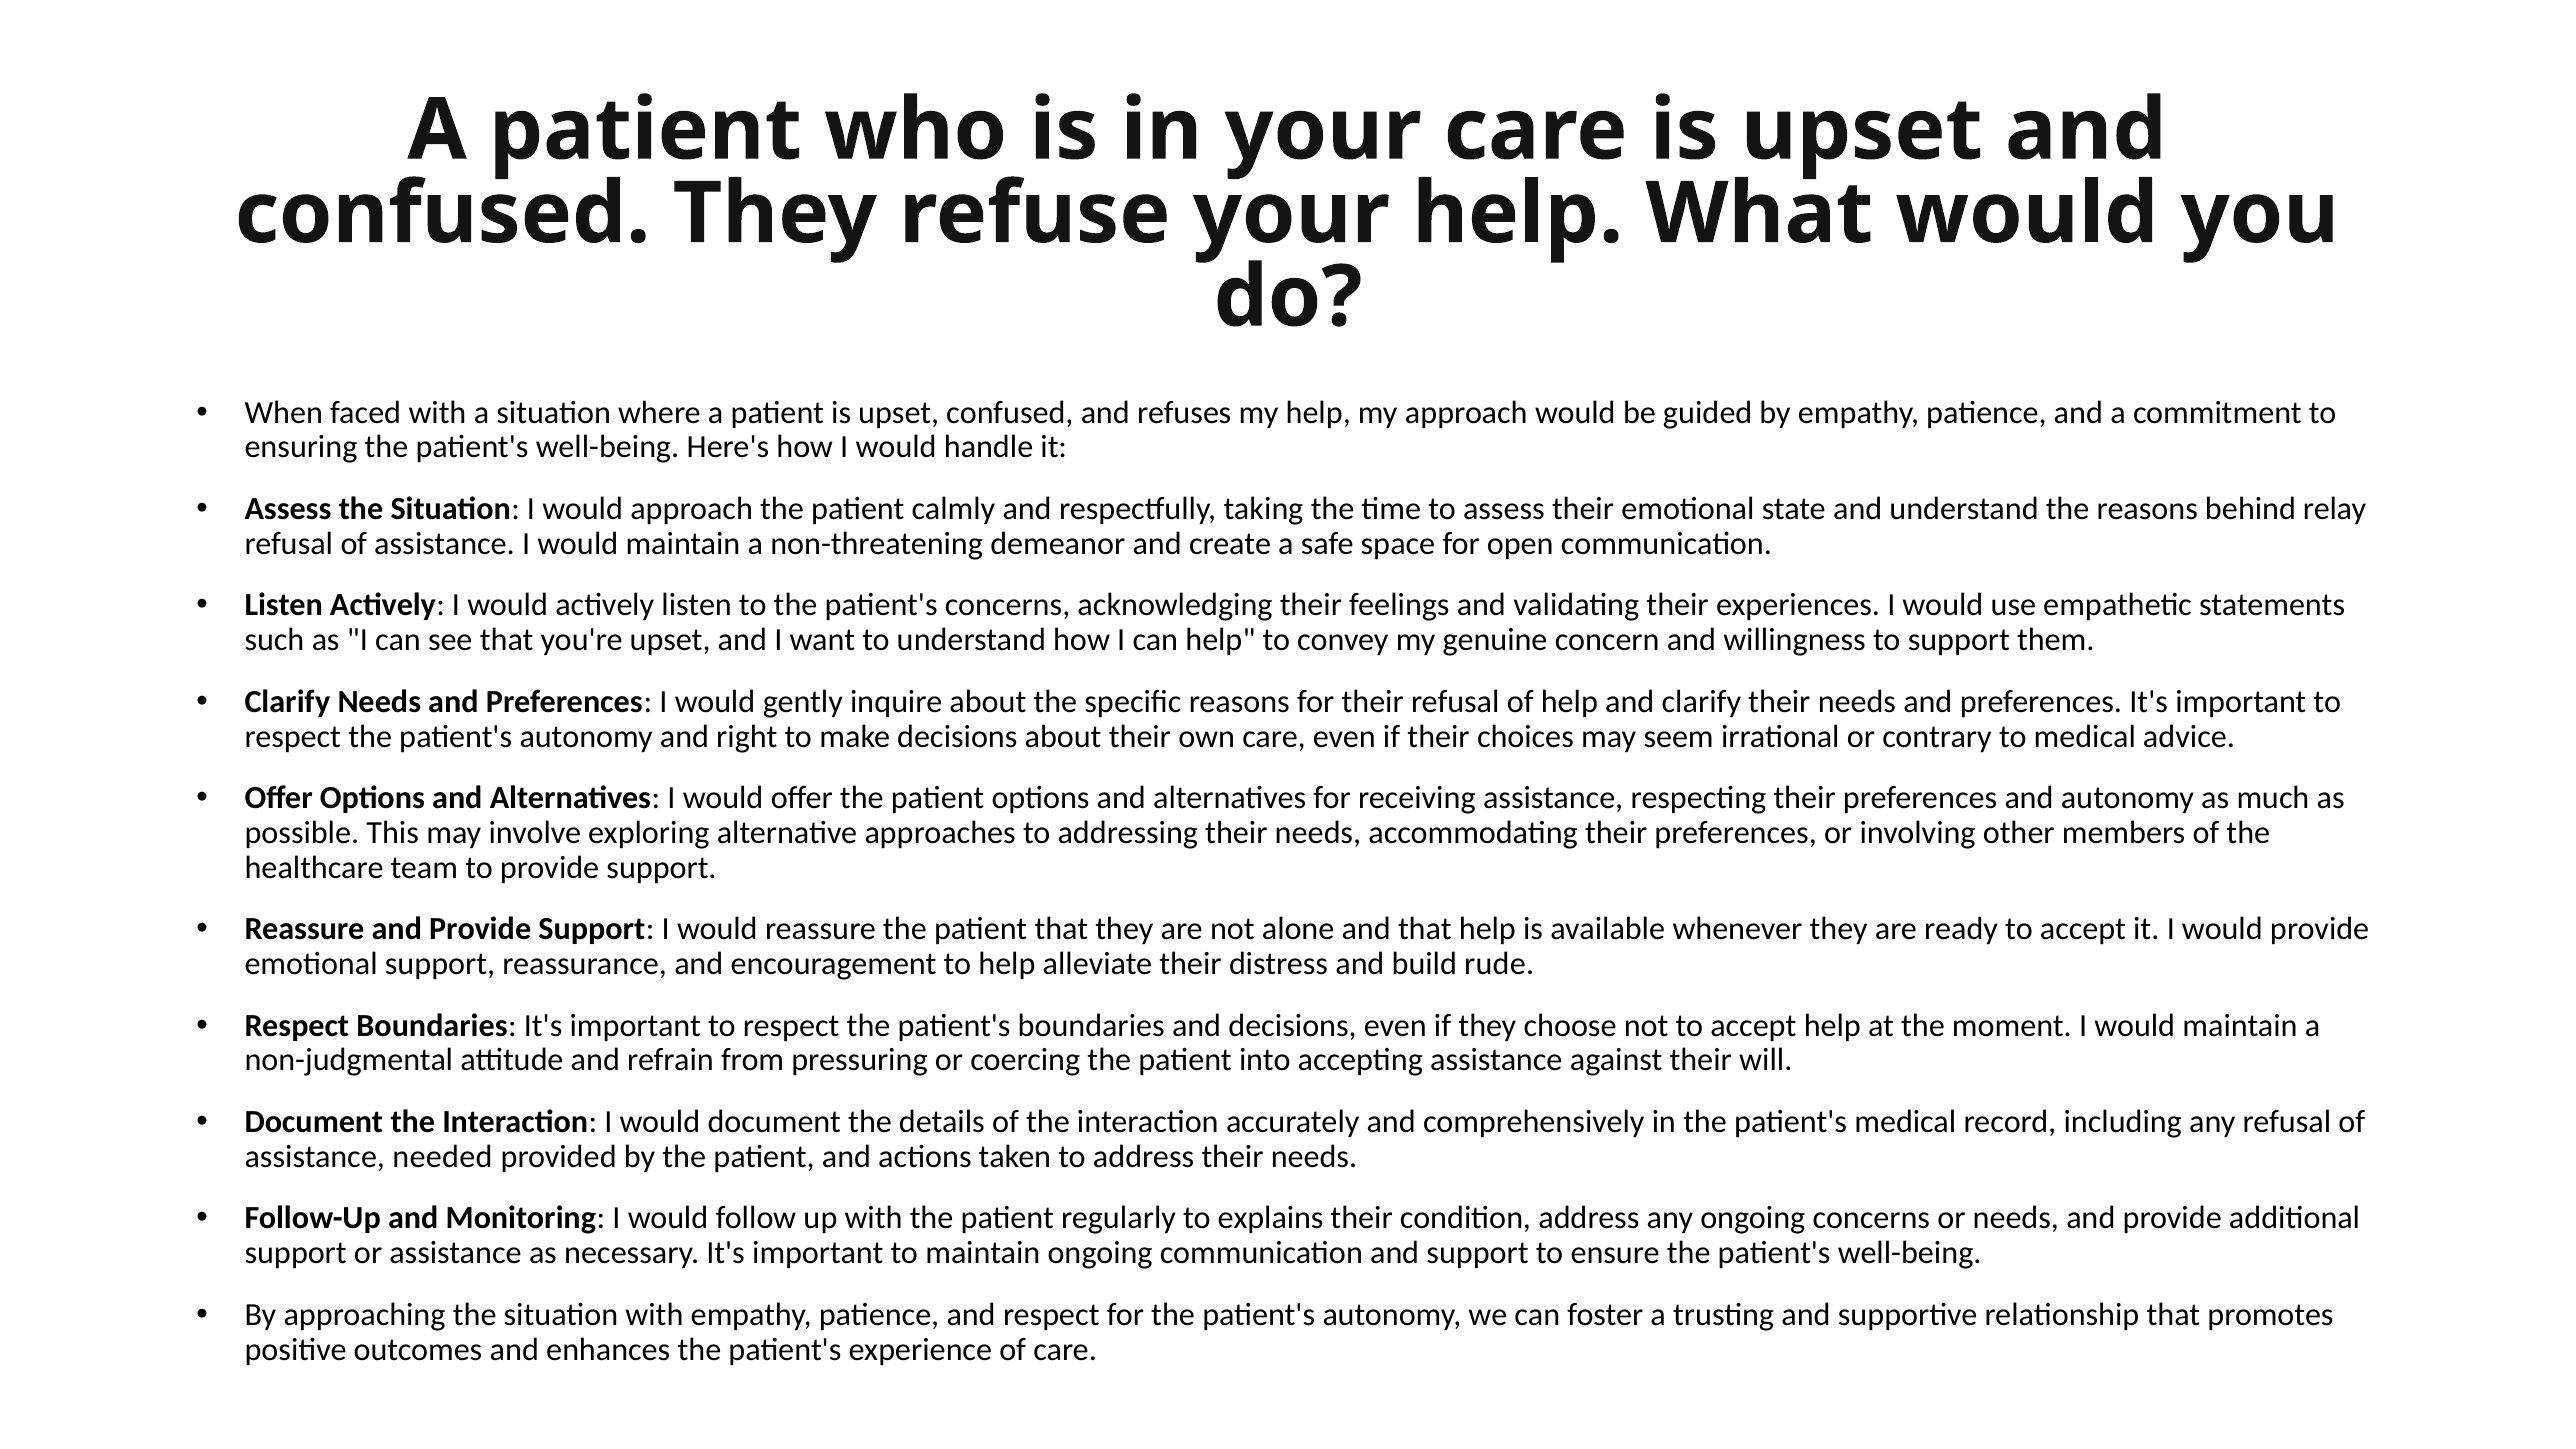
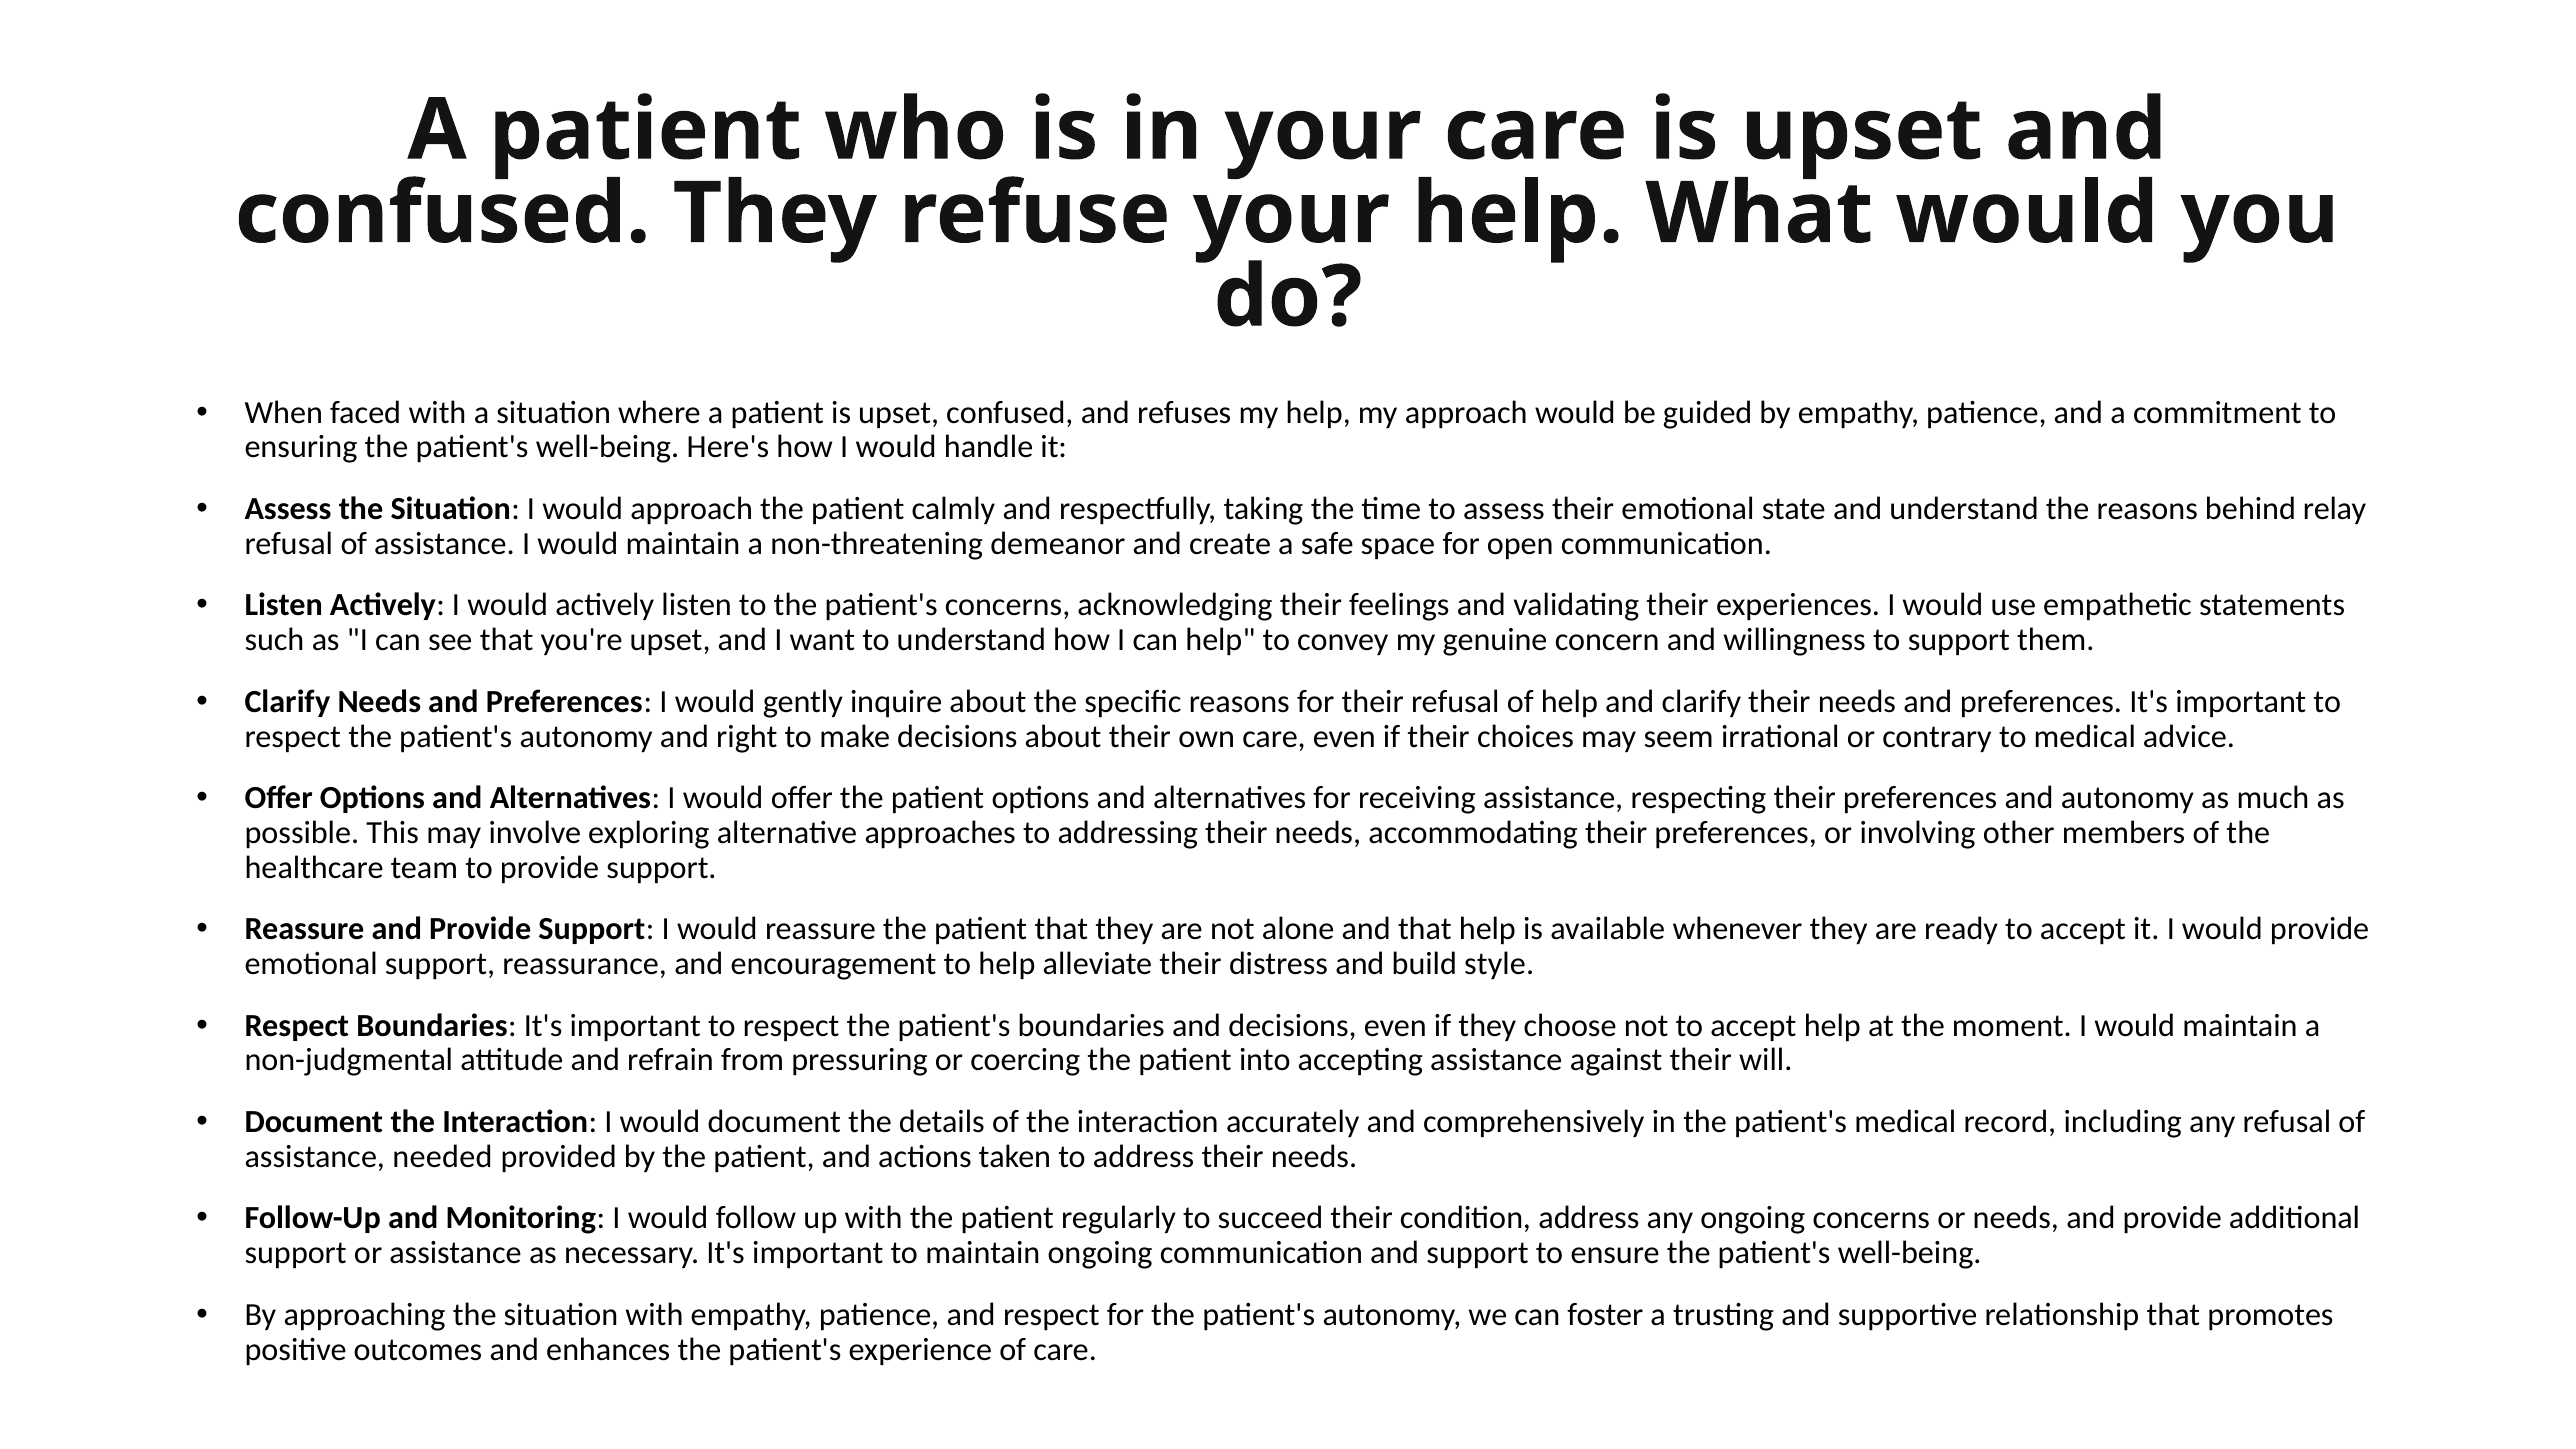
rude: rude -> style
explains: explains -> succeed
